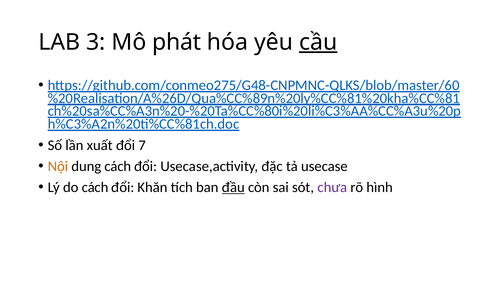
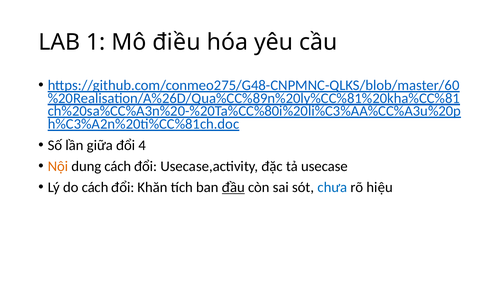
3: 3 -> 1
phát: phát -> điều
cầu underline: present -> none
xuất: xuất -> giữa
7: 7 -> 4
chưa colour: purple -> blue
hình: hình -> hiệu
